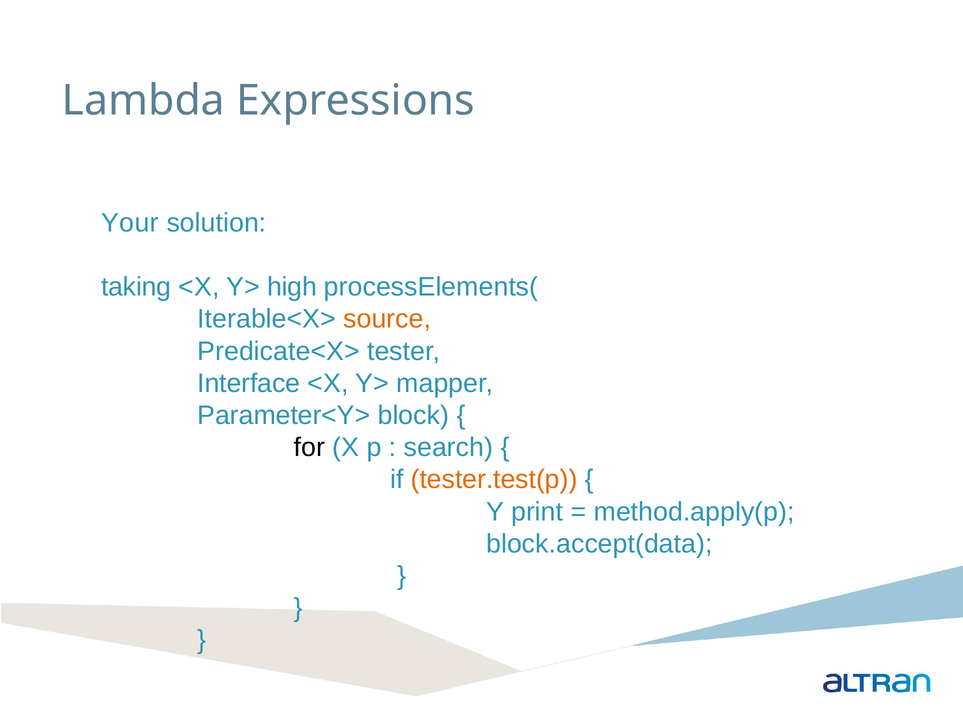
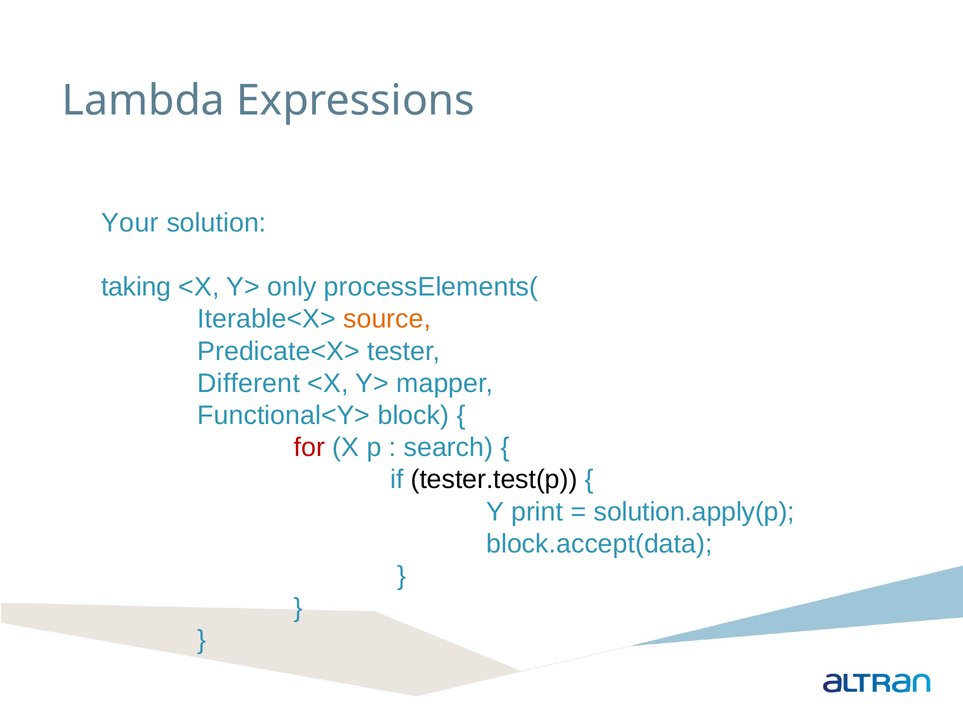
high: high -> only
Interface: Interface -> Different
Parameter<Y>: Parameter<Y> -> Functional<Y>
for colour: black -> red
tester.test(p colour: orange -> black
method.apply(p: method.apply(p -> solution.apply(p
